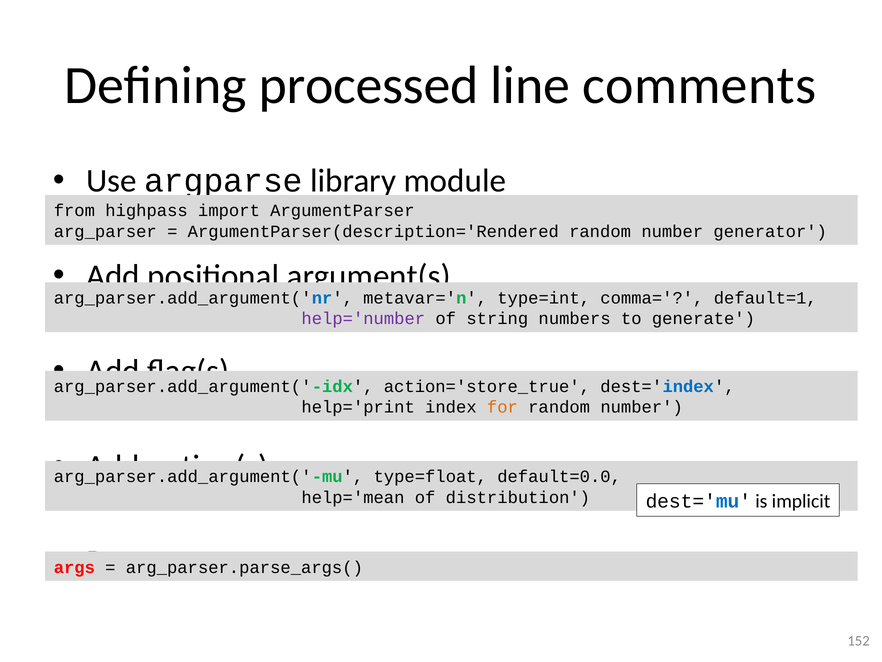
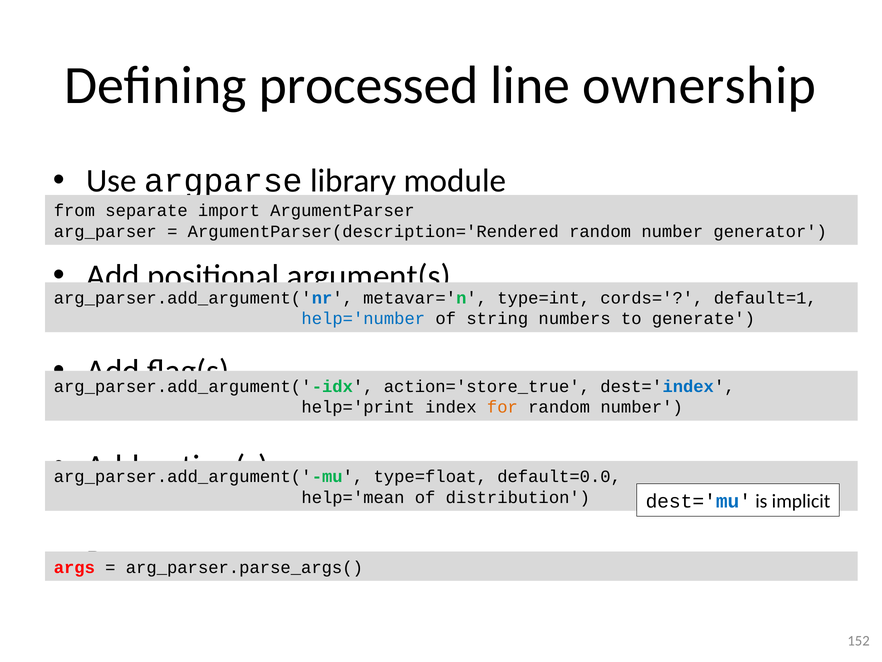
comments: comments -> ownership
highpass: highpass -> separate
comma=: comma= -> cords=
help='number colour: purple -> blue
